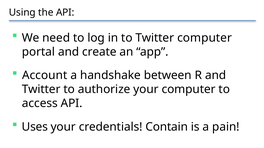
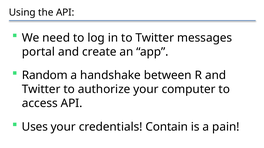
Twitter computer: computer -> messages
Account: Account -> Random
